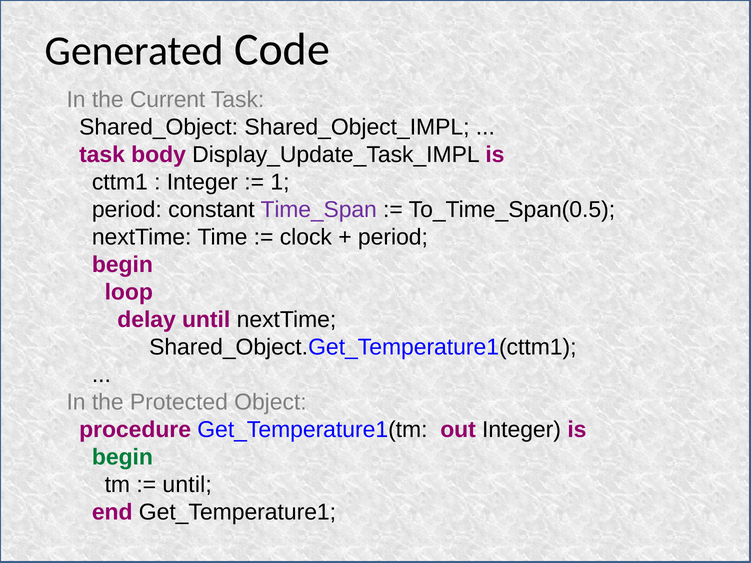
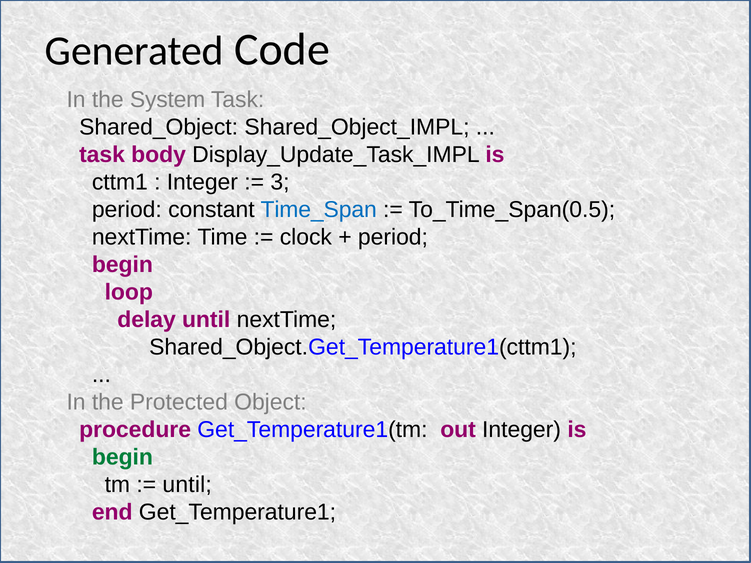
Current: Current -> System
1: 1 -> 3
Time_Span colour: purple -> blue
